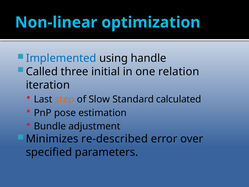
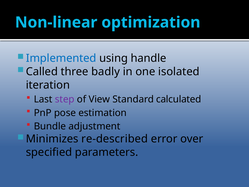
initial: initial -> badly
relation: relation -> isolated
step colour: orange -> purple
Slow: Slow -> View
